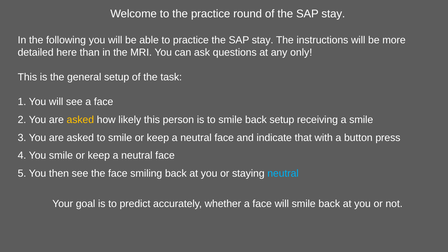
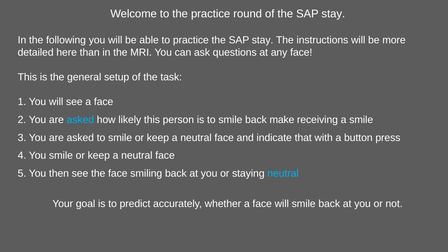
any only: only -> face
asked at (80, 120) colour: yellow -> light blue
back setup: setup -> make
